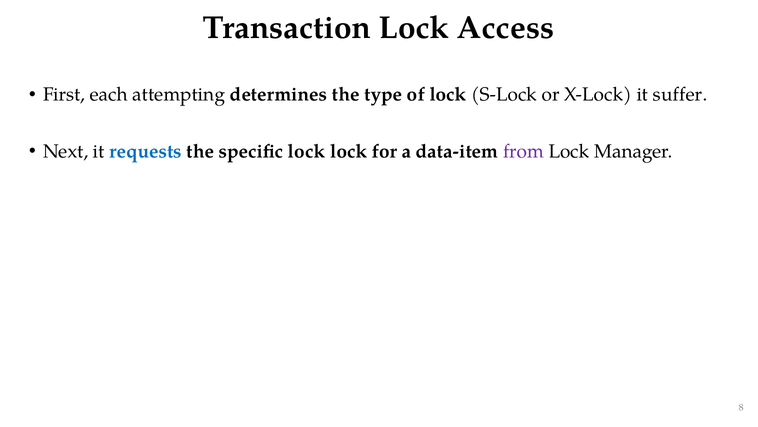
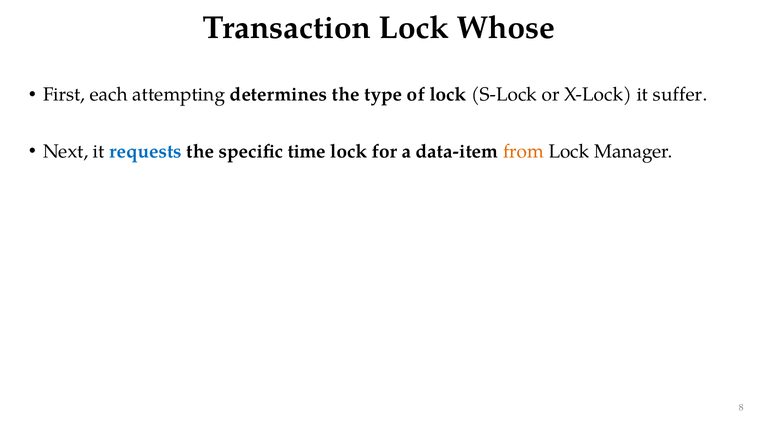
Access: Access -> Whose
specific lock: lock -> time
from colour: purple -> orange
